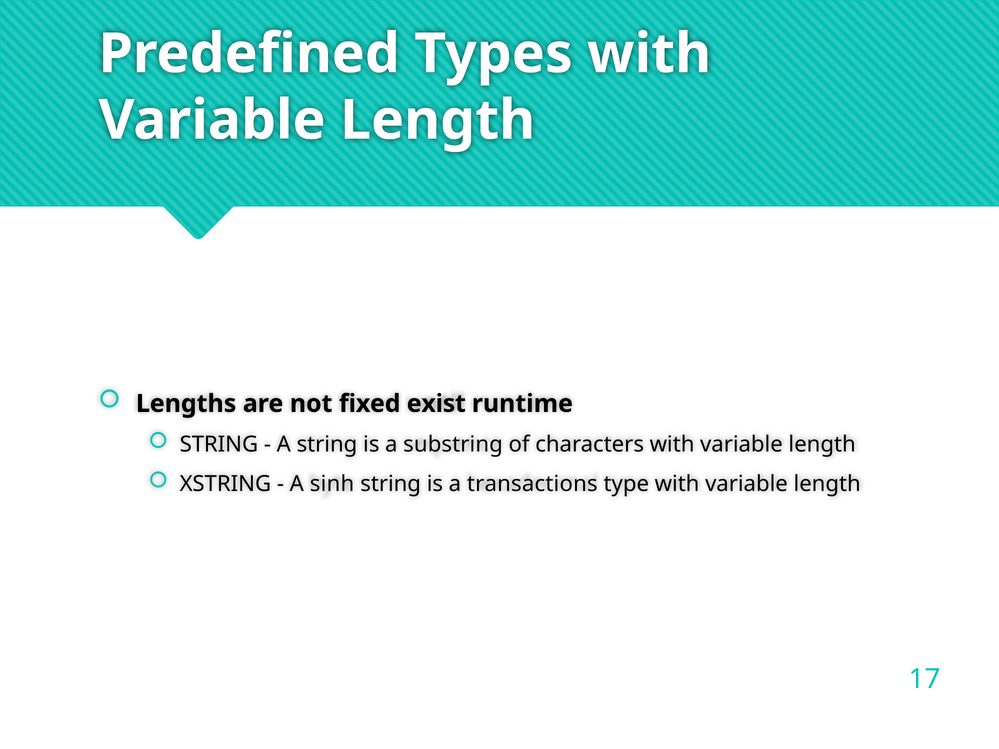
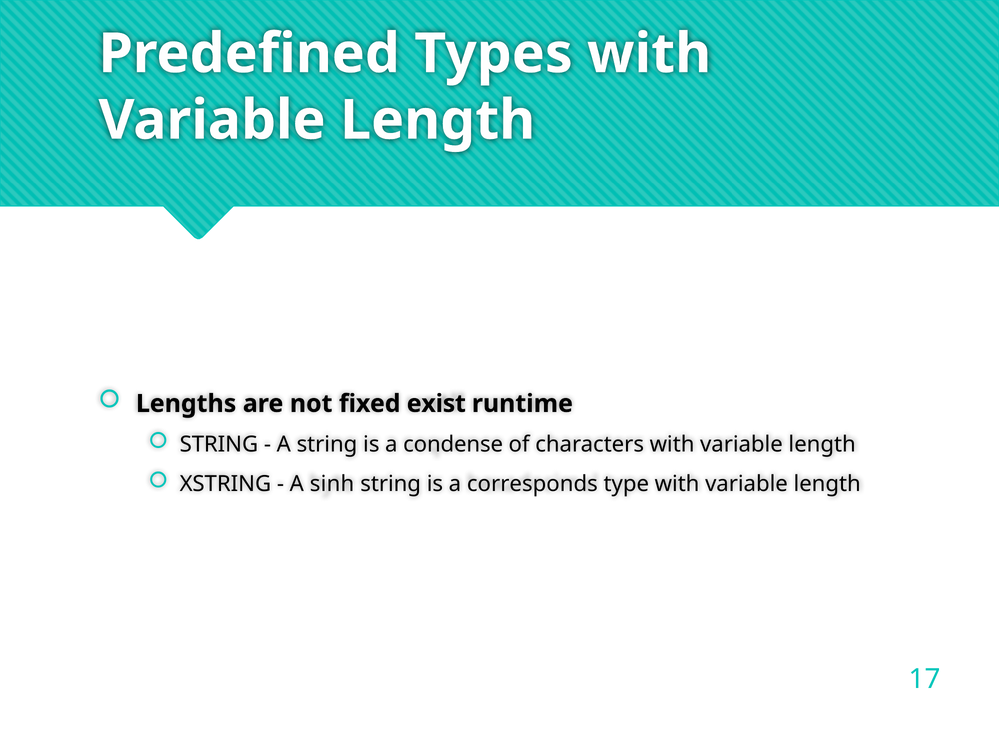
substring: substring -> condense
transactions: transactions -> corresponds
